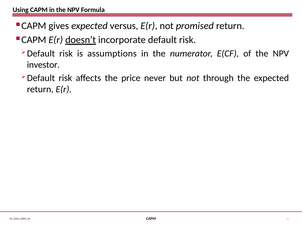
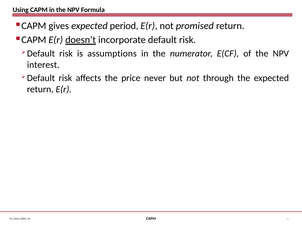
versus: versus -> period
investor: investor -> interest
